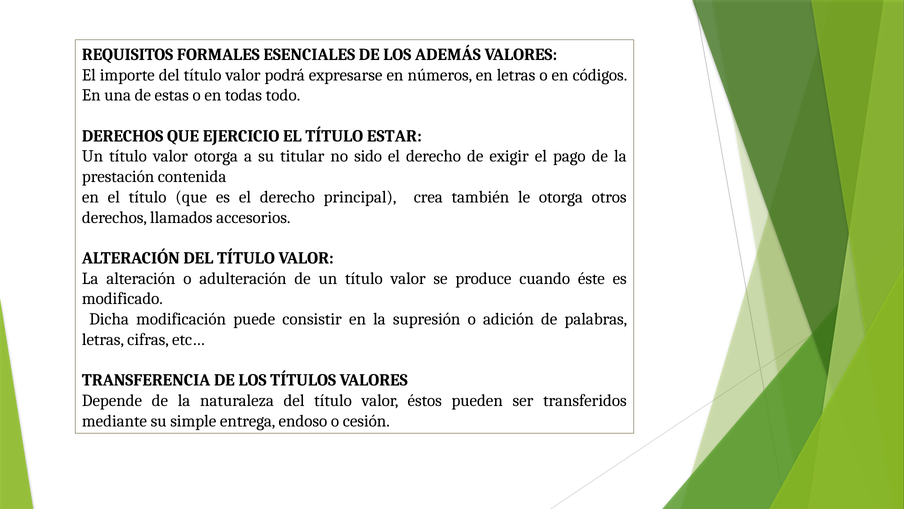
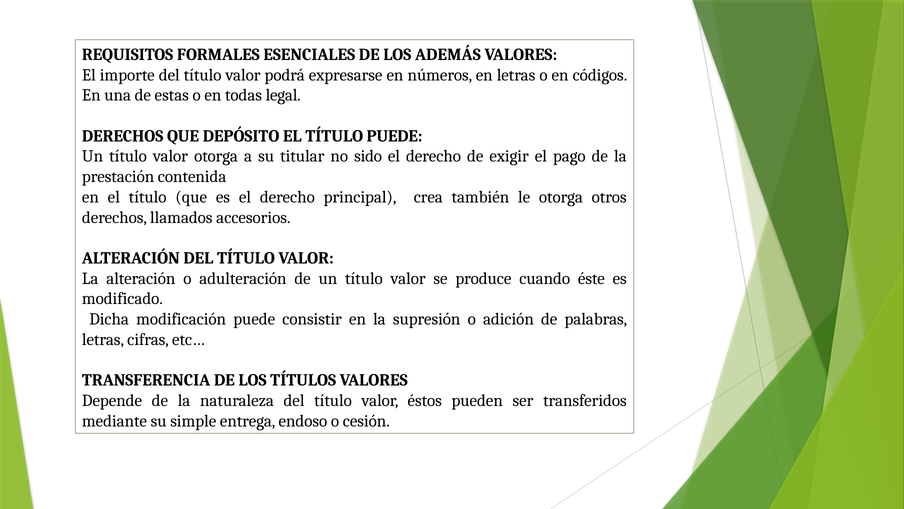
todo: todo -> legal
EJERCICIO: EJERCICIO -> DEPÓSITO
TÍTULO ESTAR: ESTAR -> PUEDE
